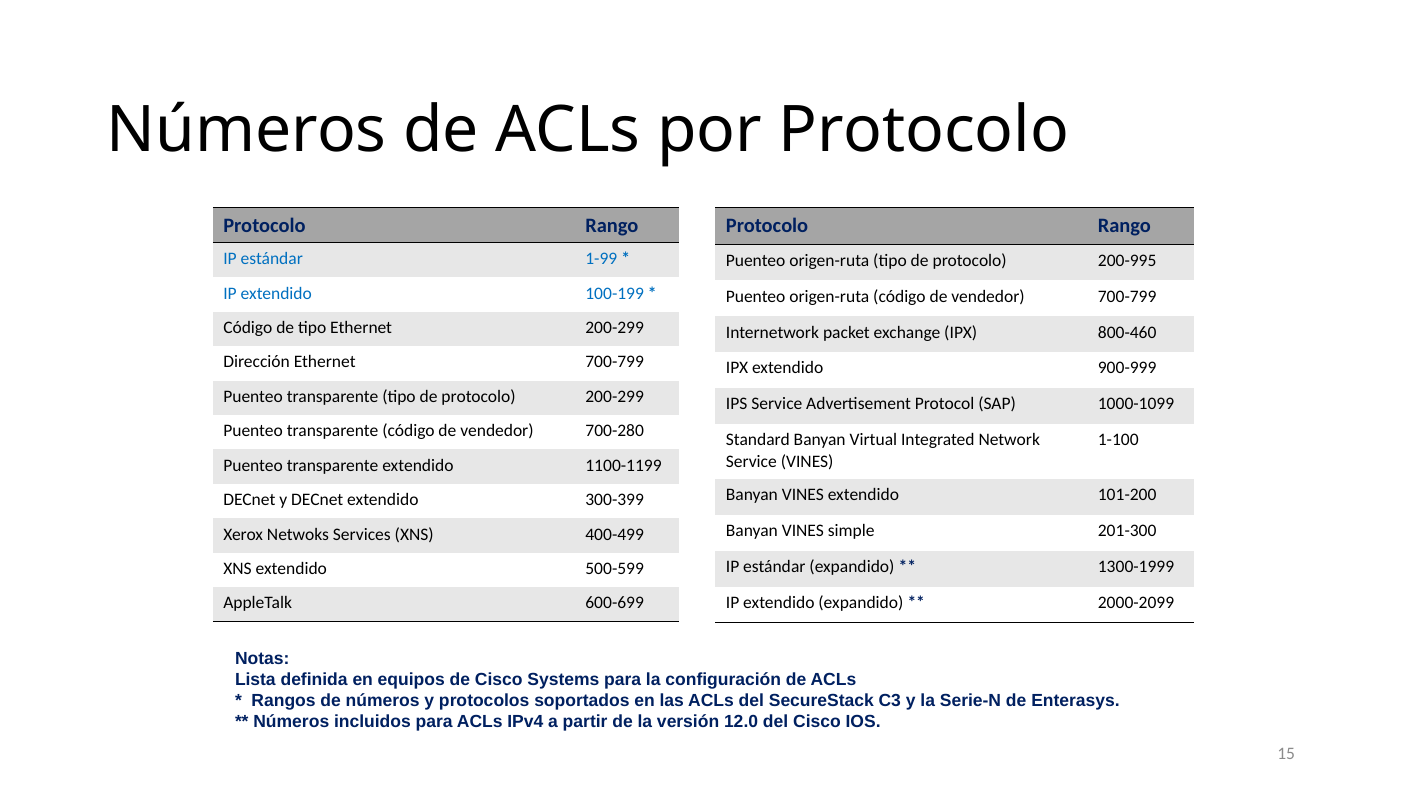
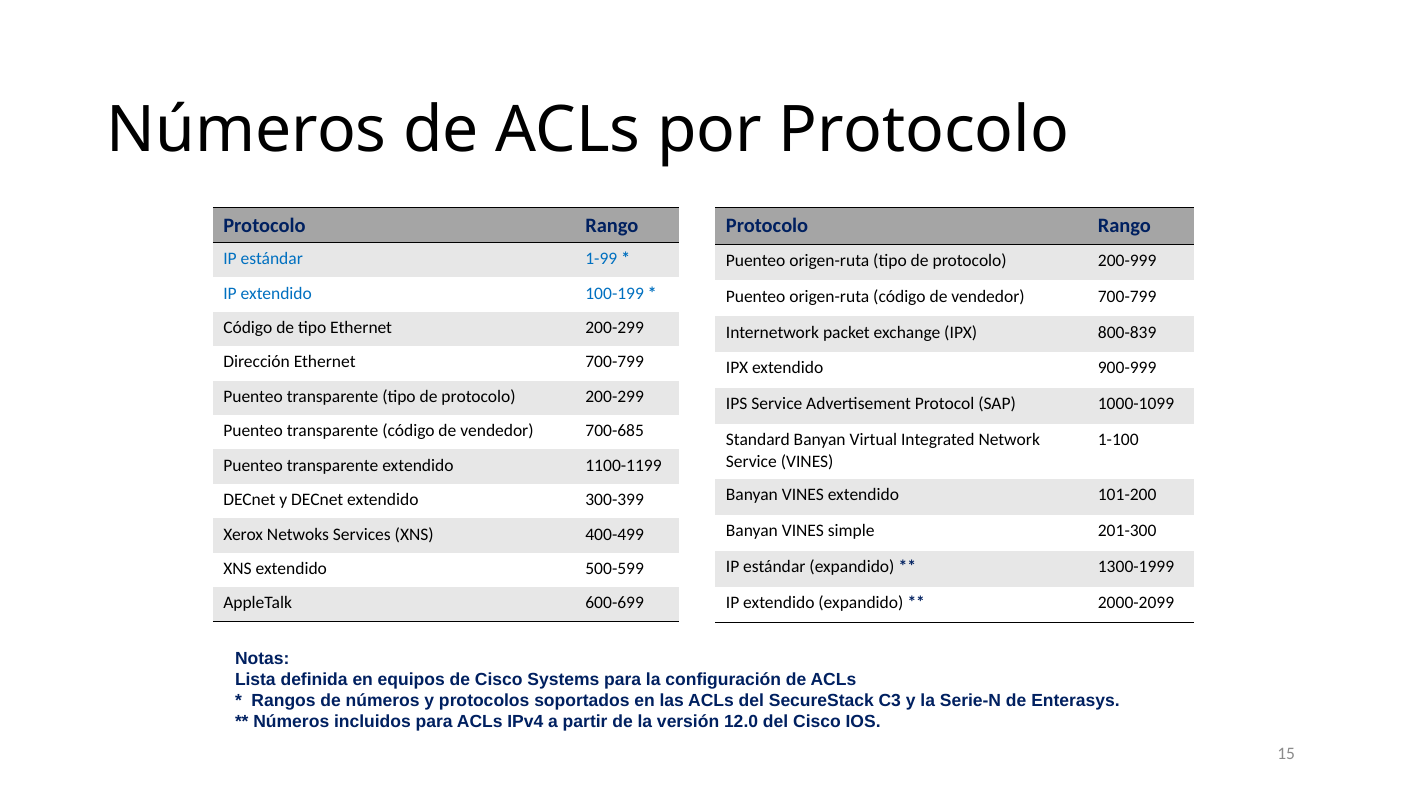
200-995: 200-995 -> 200-999
800-460: 800-460 -> 800-839
700-280: 700-280 -> 700-685
